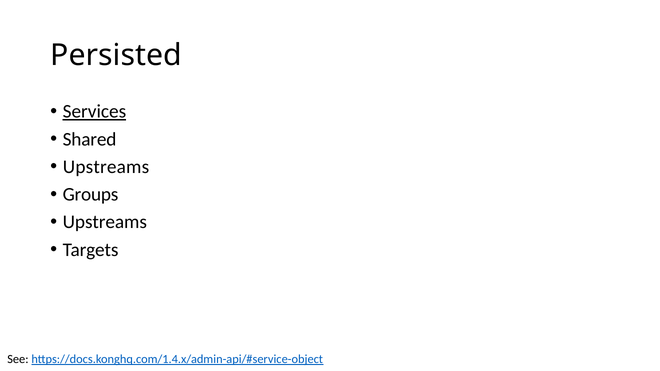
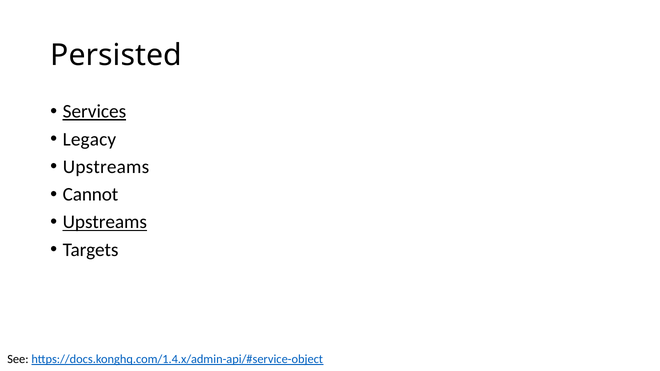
Shared: Shared -> Legacy
Groups: Groups -> Cannot
Upstreams at (105, 222) underline: none -> present
